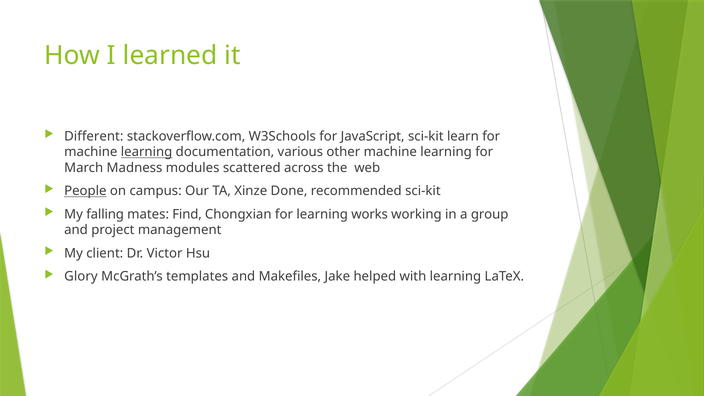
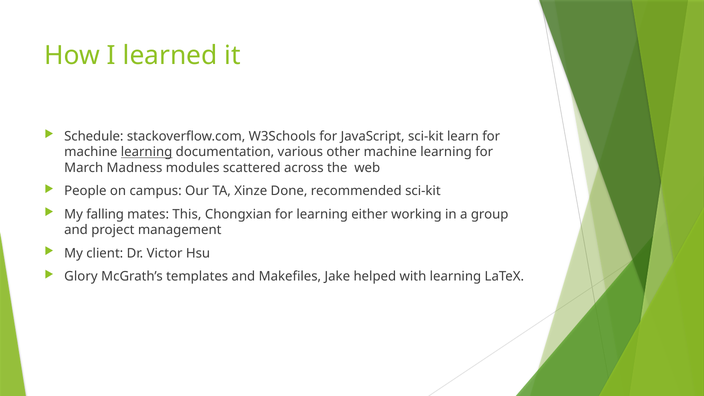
Different: Different -> Schedule
People underline: present -> none
Find: Find -> This
works: works -> either
